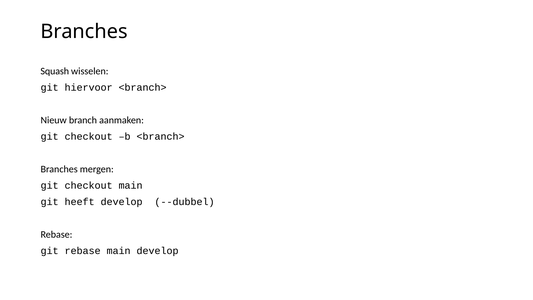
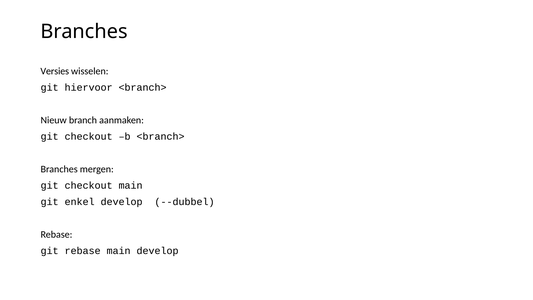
Squash: Squash -> Versies
heeft: heeft -> enkel
